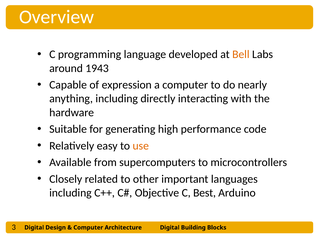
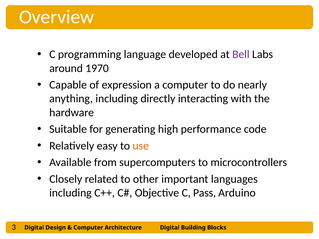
Bell colour: orange -> purple
1943: 1943 -> 1970
Best: Best -> Pass
